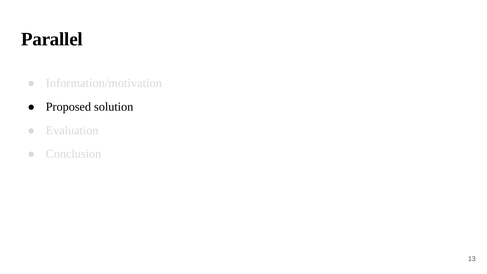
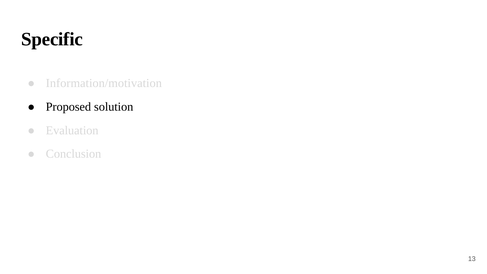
Parallel: Parallel -> Specific
